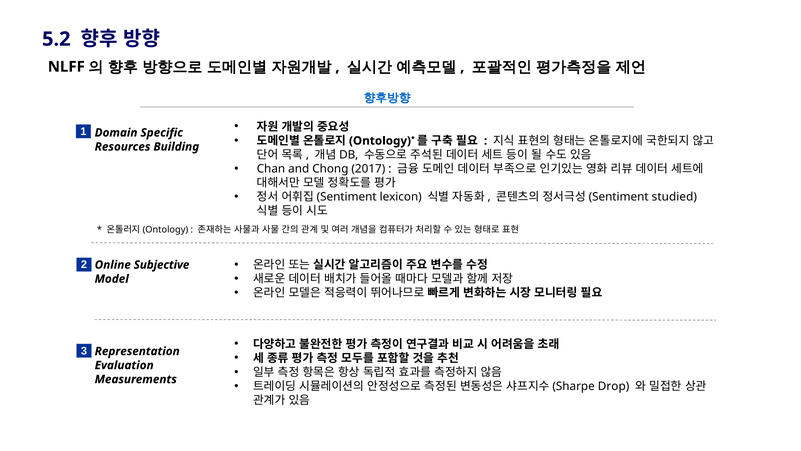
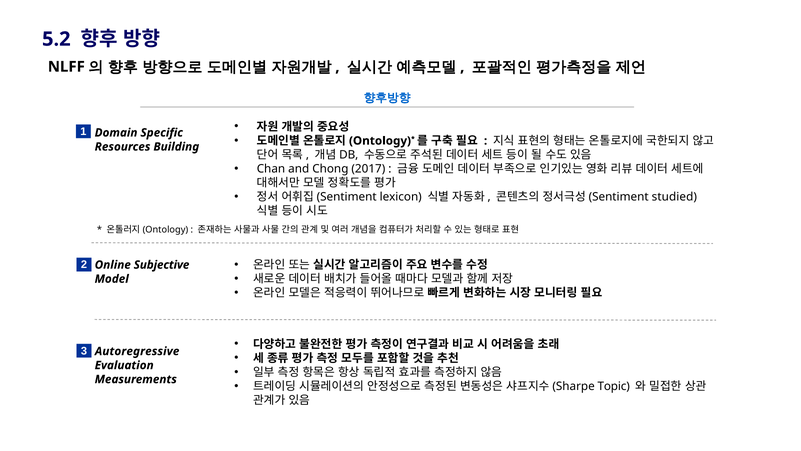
Representation: Representation -> Autoregressive
Drop: Drop -> Topic
